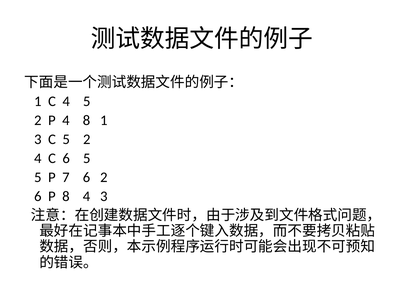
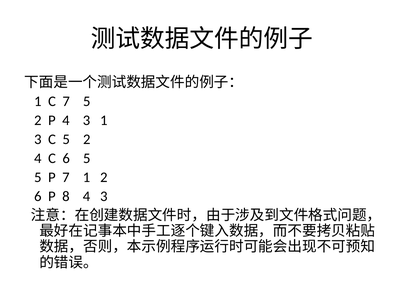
C 4: 4 -> 7
P 4 8: 8 -> 3
7 6: 6 -> 1
